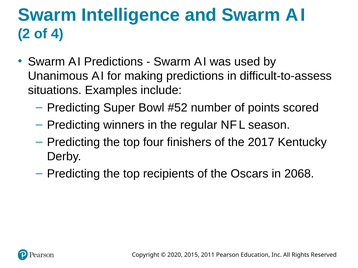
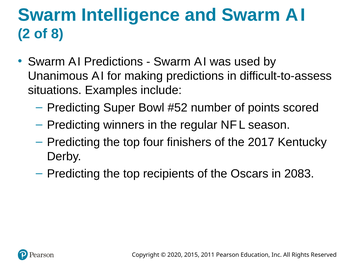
4: 4 -> 8
2068: 2068 -> 2083
